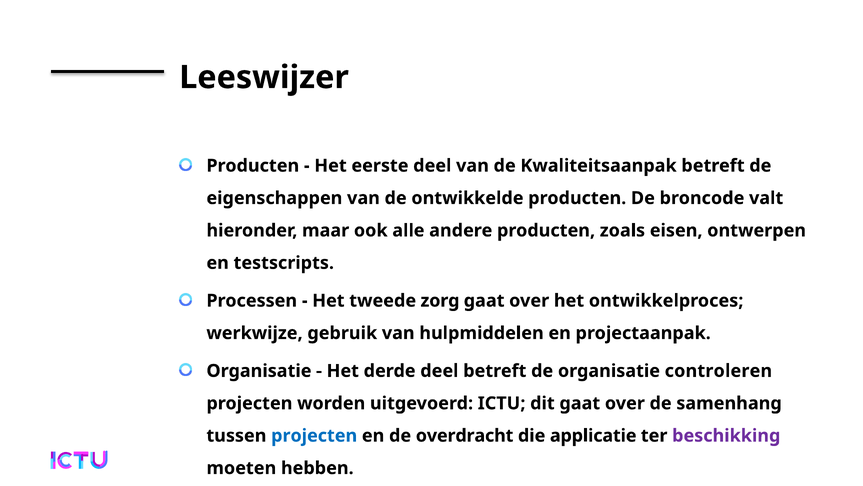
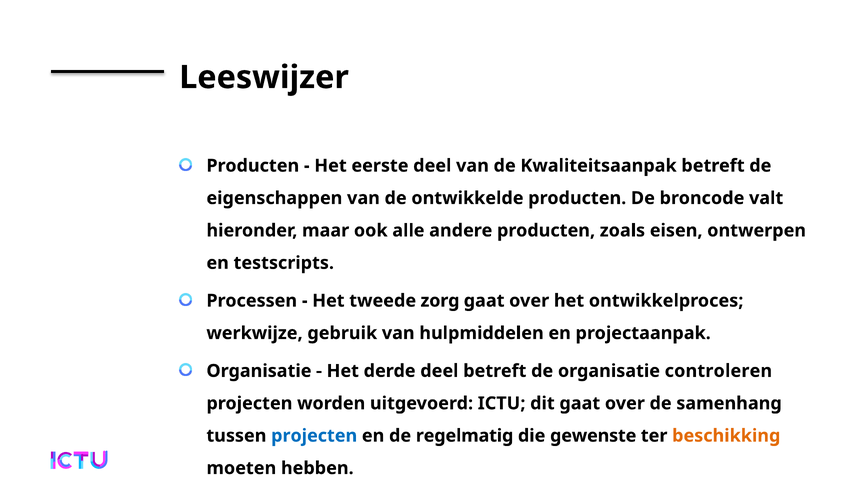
overdracht: overdracht -> regelmatig
applicatie: applicatie -> gewenste
beschikking colour: purple -> orange
